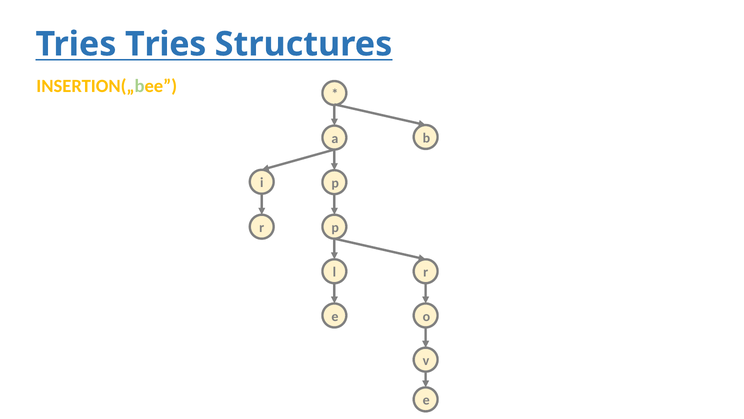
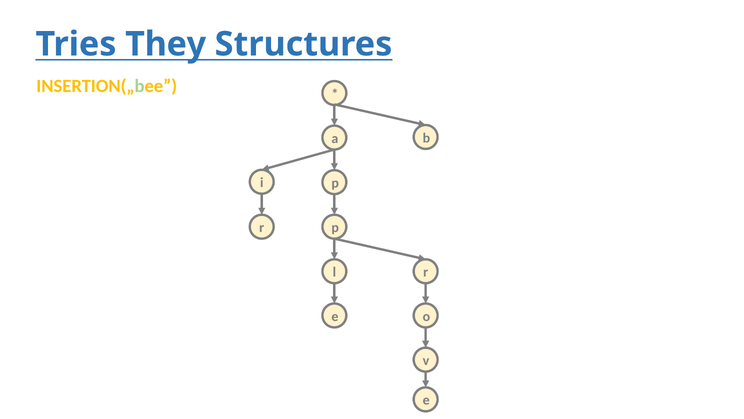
Tries Tries: Tries -> They
